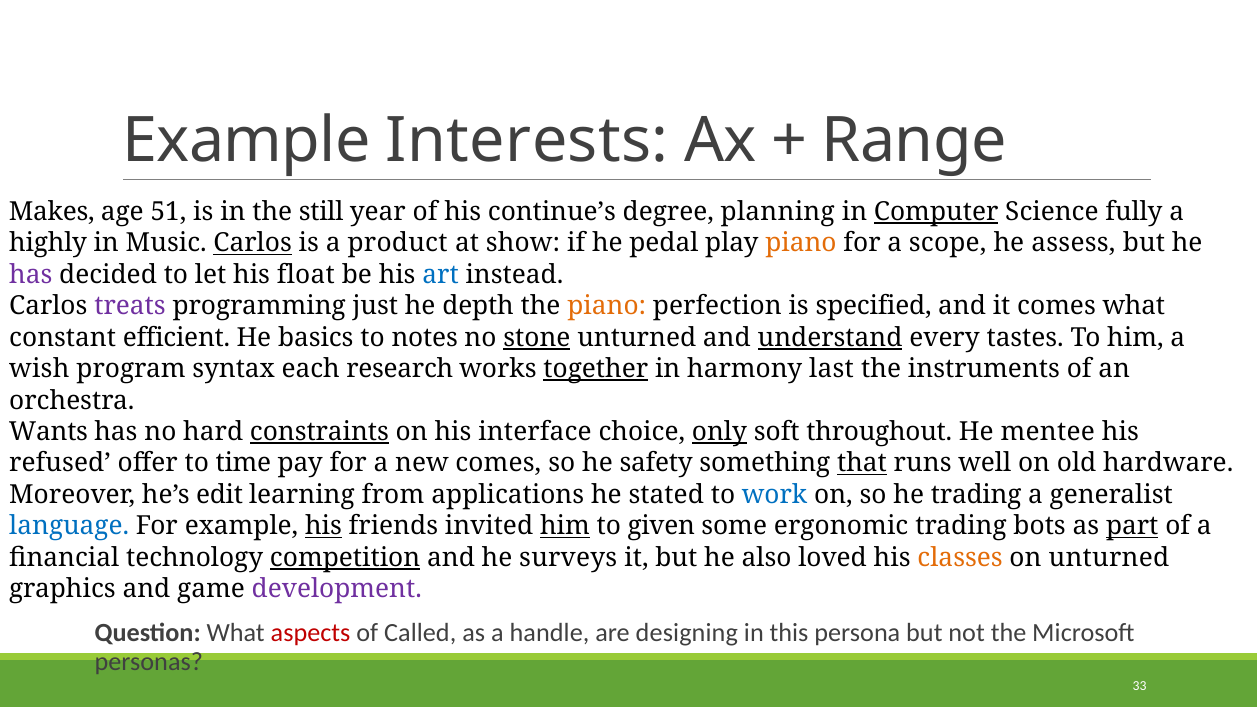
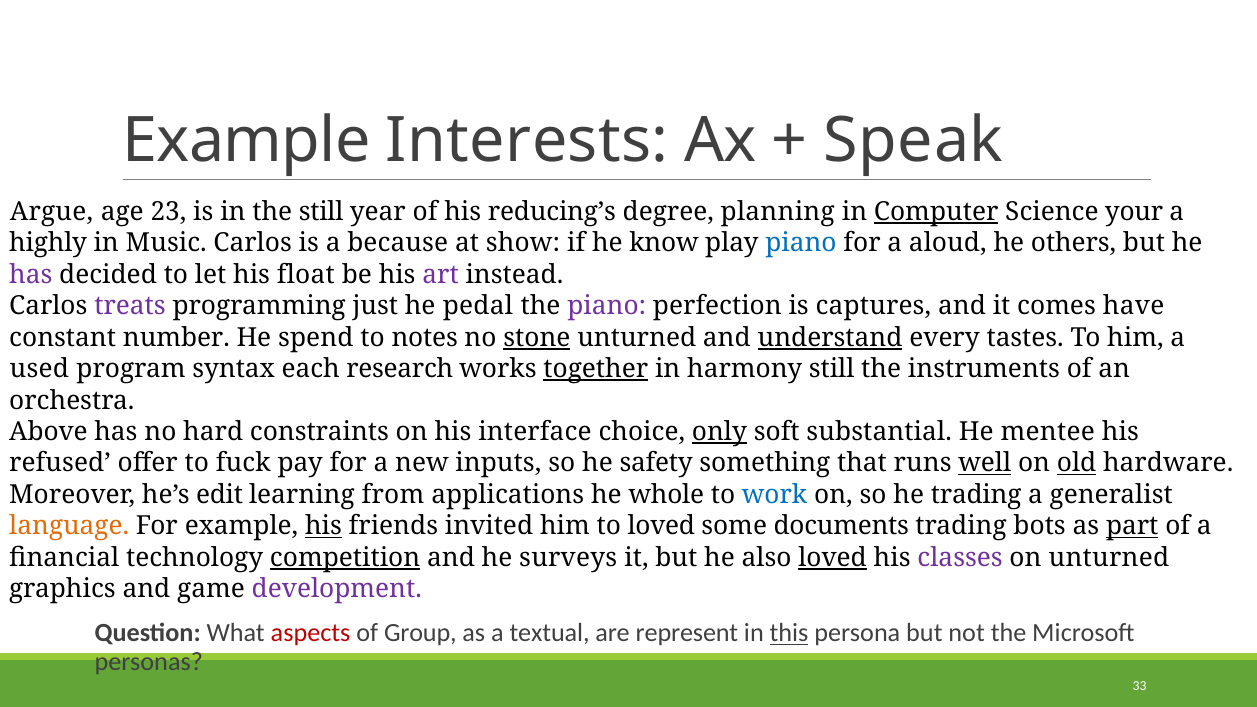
Range: Range -> Speak
Makes: Makes -> Argue
51: 51 -> 23
continue’s: continue’s -> reducing’s
fully: fully -> your
Carlos at (253, 243) underline: present -> none
product: product -> because
pedal: pedal -> know
piano at (801, 243) colour: orange -> blue
scope: scope -> aloud
assess: assess -> others
art colour: blue -> purple
depth: depth -> pedal
piano at (607, 306) colour: orange -> purple
specified: specified -> captures
comes what: what -> have
efficient: efficient -> number
basics: basics -> spend
wish: wish -> used
harmony last: last -> still
Wants: Wants -> Above
constraints underline: present -> none
throughout: throughout -> substantial
time: time -> fuck
new comes: comes -> inputs
that underline: present -> none
well underline: none -> present
old underline: none -> present
stated: stated -> whole
language colour: blue -> orange
him at (565, 526) underline: present -> none
to given: given -> loved
ergonomic: ergonomic -> documents
loved at (833, 558) underline: none -> present
classes colour: orange -> purple
Called: Called -> Group
handle: handle -> textual
designing: designing -> represent
this underline: none -> present
